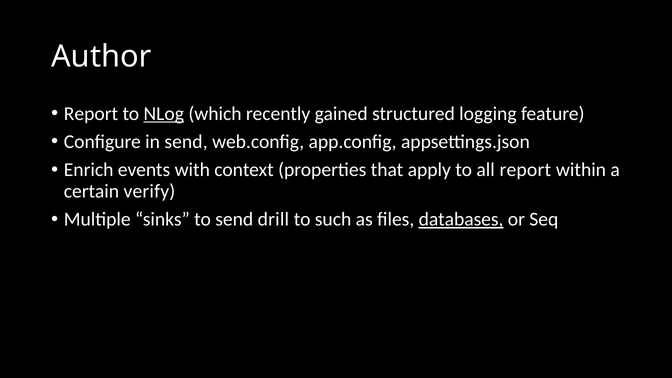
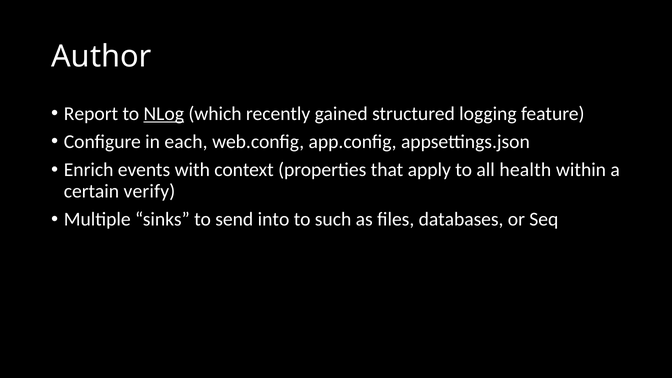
in send: send -> each
all report: report -> health
drill: drill -> into
databases underline: present -> none
